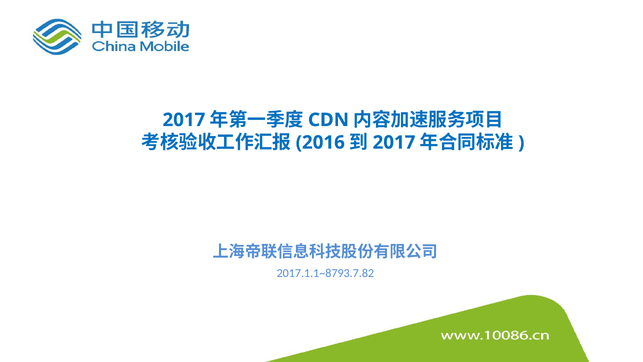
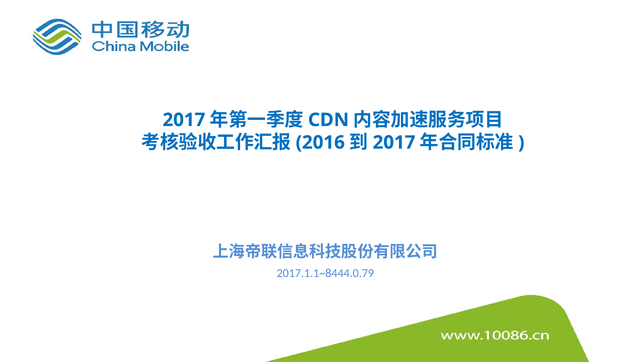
2017.1.1~8793.7.82: 2017.1.1~8793.7.82 -> 2017.1.1~8444.0.79
